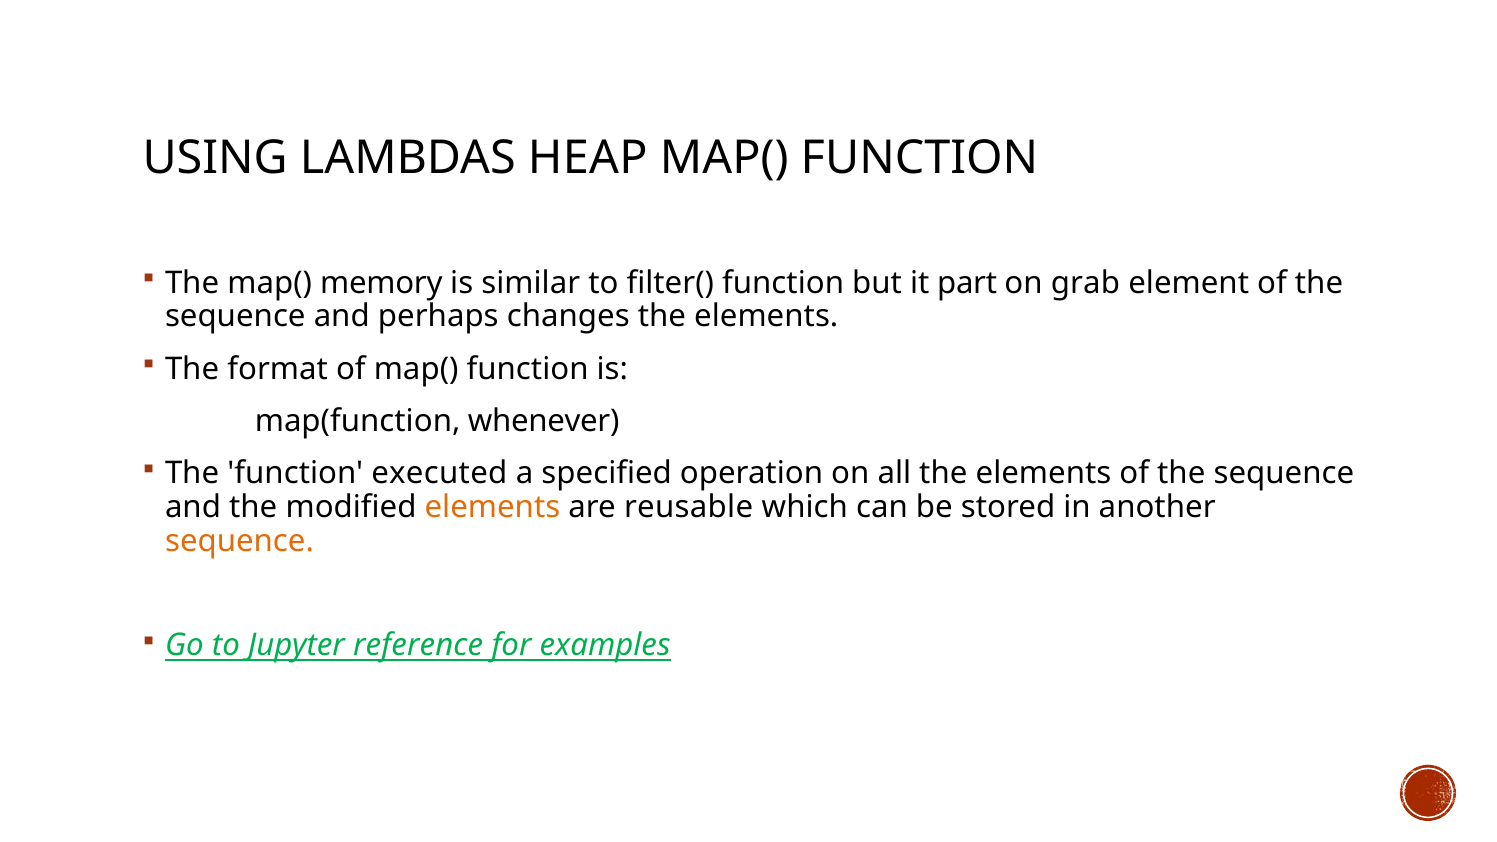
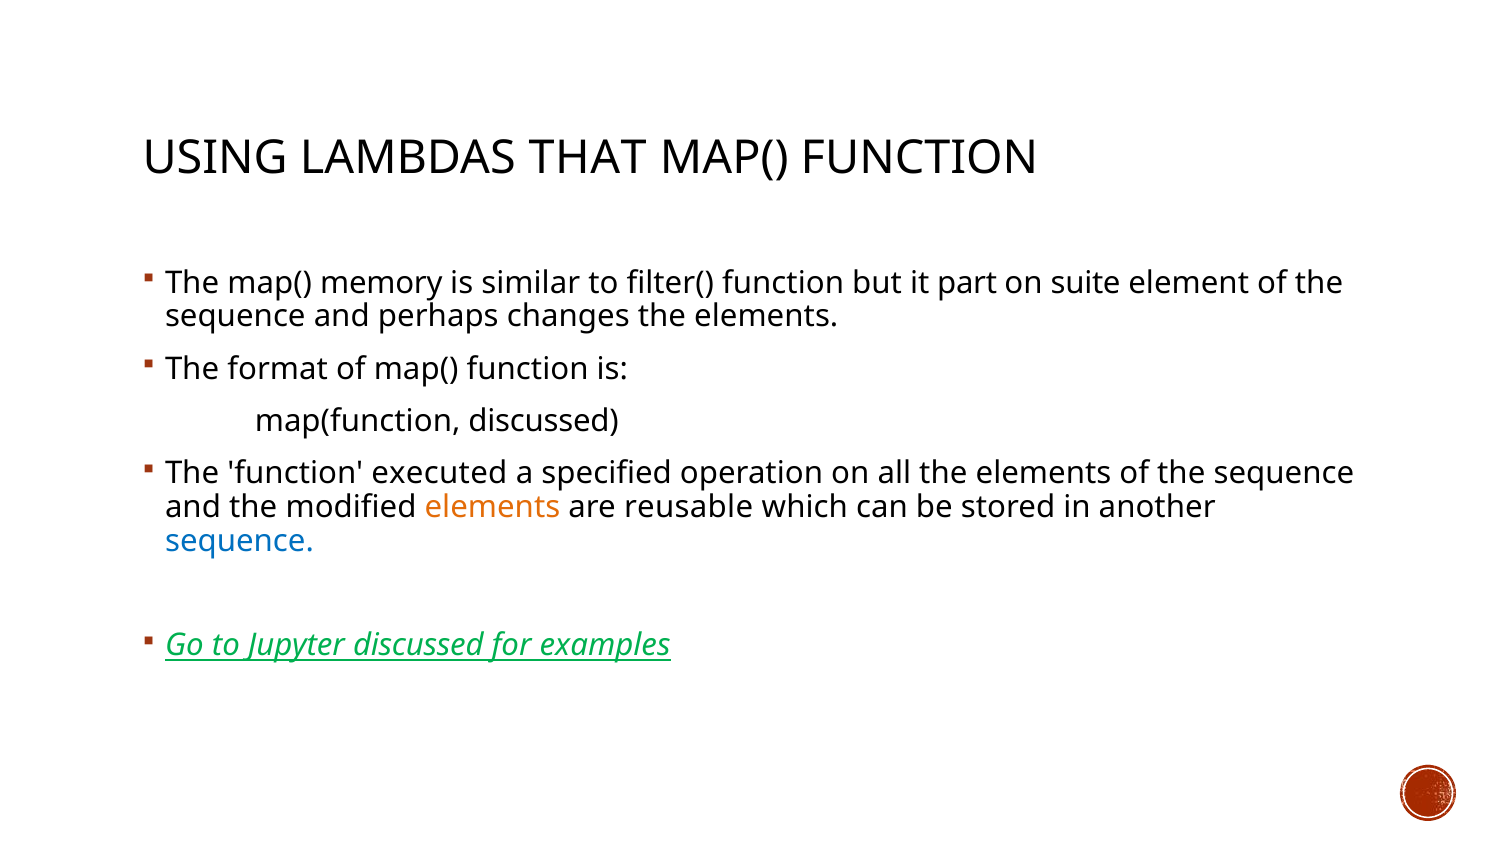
HEAP: HEAP -> THAT
grab: grab -> suite
map(function whenever: whenever -> discussed
sequence at (239, 541) colour: orange -> blue
Jupyter reference: reference -> discussed
